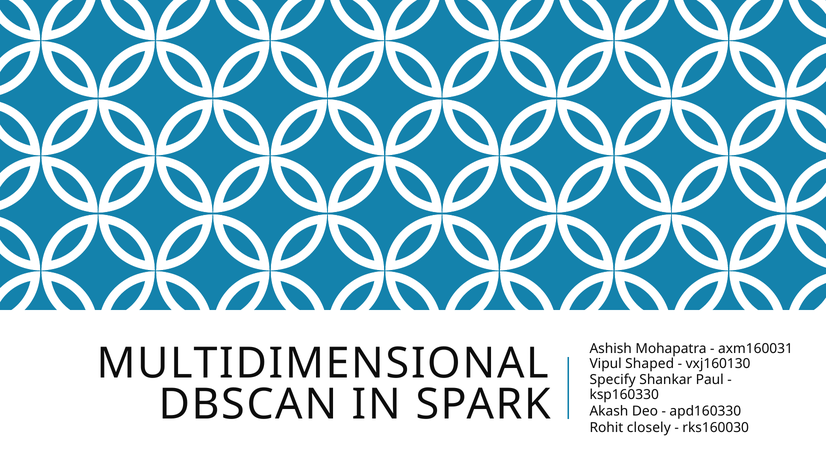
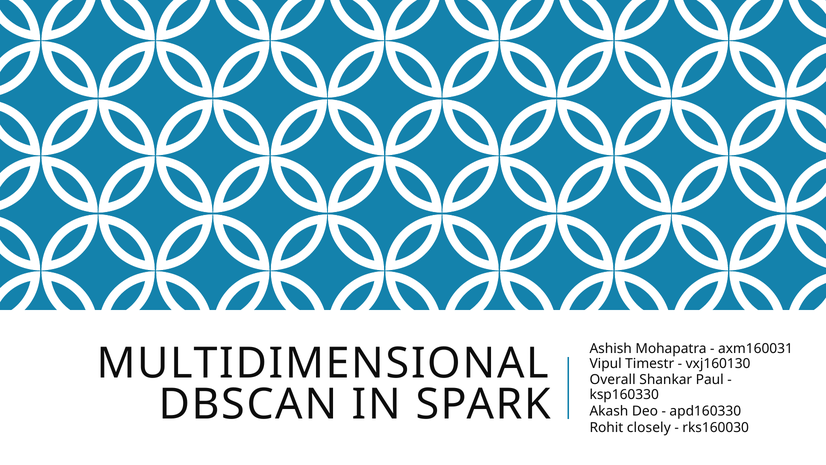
Shaped: Shaped -> Timestr
Specify: Specify -> Overall
